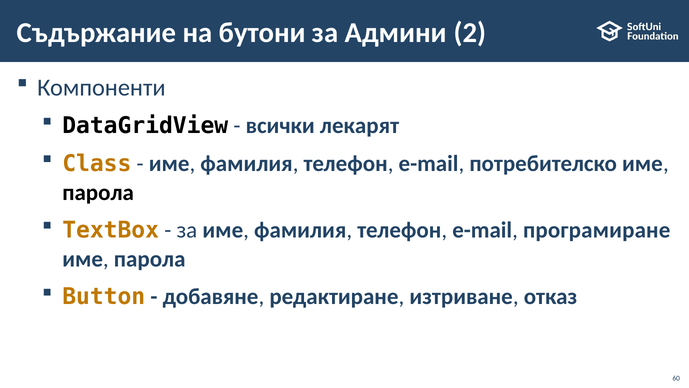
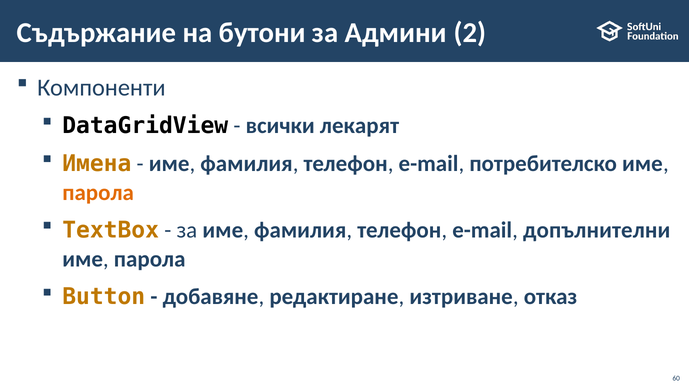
Class: Class -> Имена
парола at (98, 192) colour: black -> orange
програмиране: програмиране -> допълнителни
